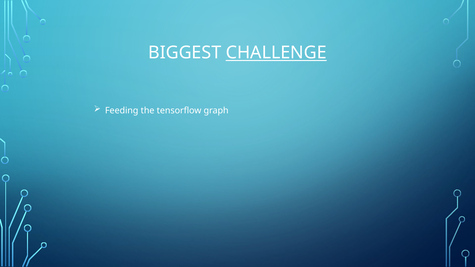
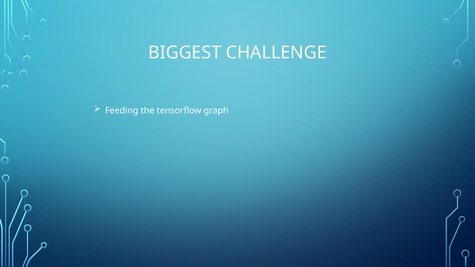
CHALLENGE underline: present -> none
